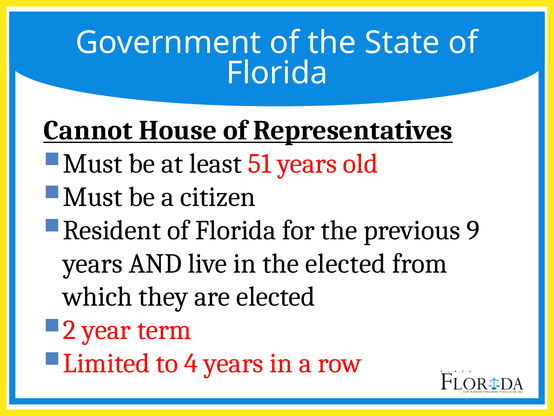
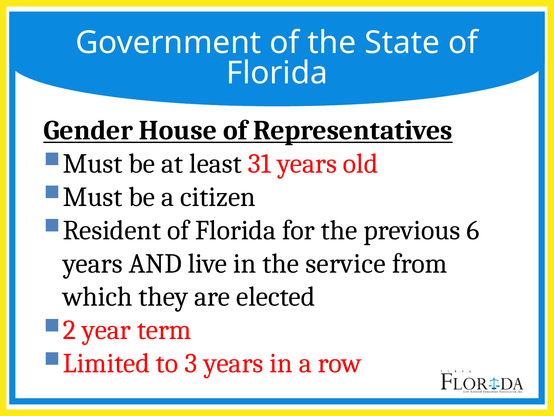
Cannot: Cannot -> Gender
51: 51 -> 31
9: 9 -> 6
the elected: elected -> service
4: 4 -> 3
